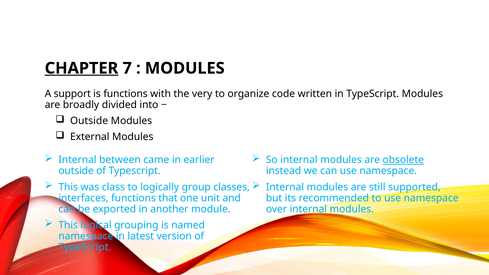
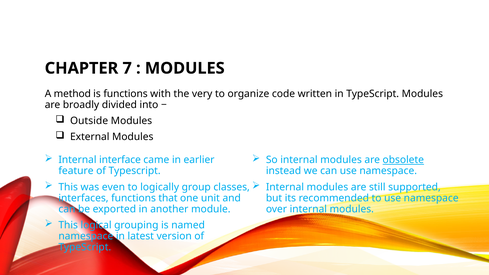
CHAPTER underline: present -> none
support: support -> method
between: between -> interface
outside at (76, 171): outside -> feature
class: class -> even
